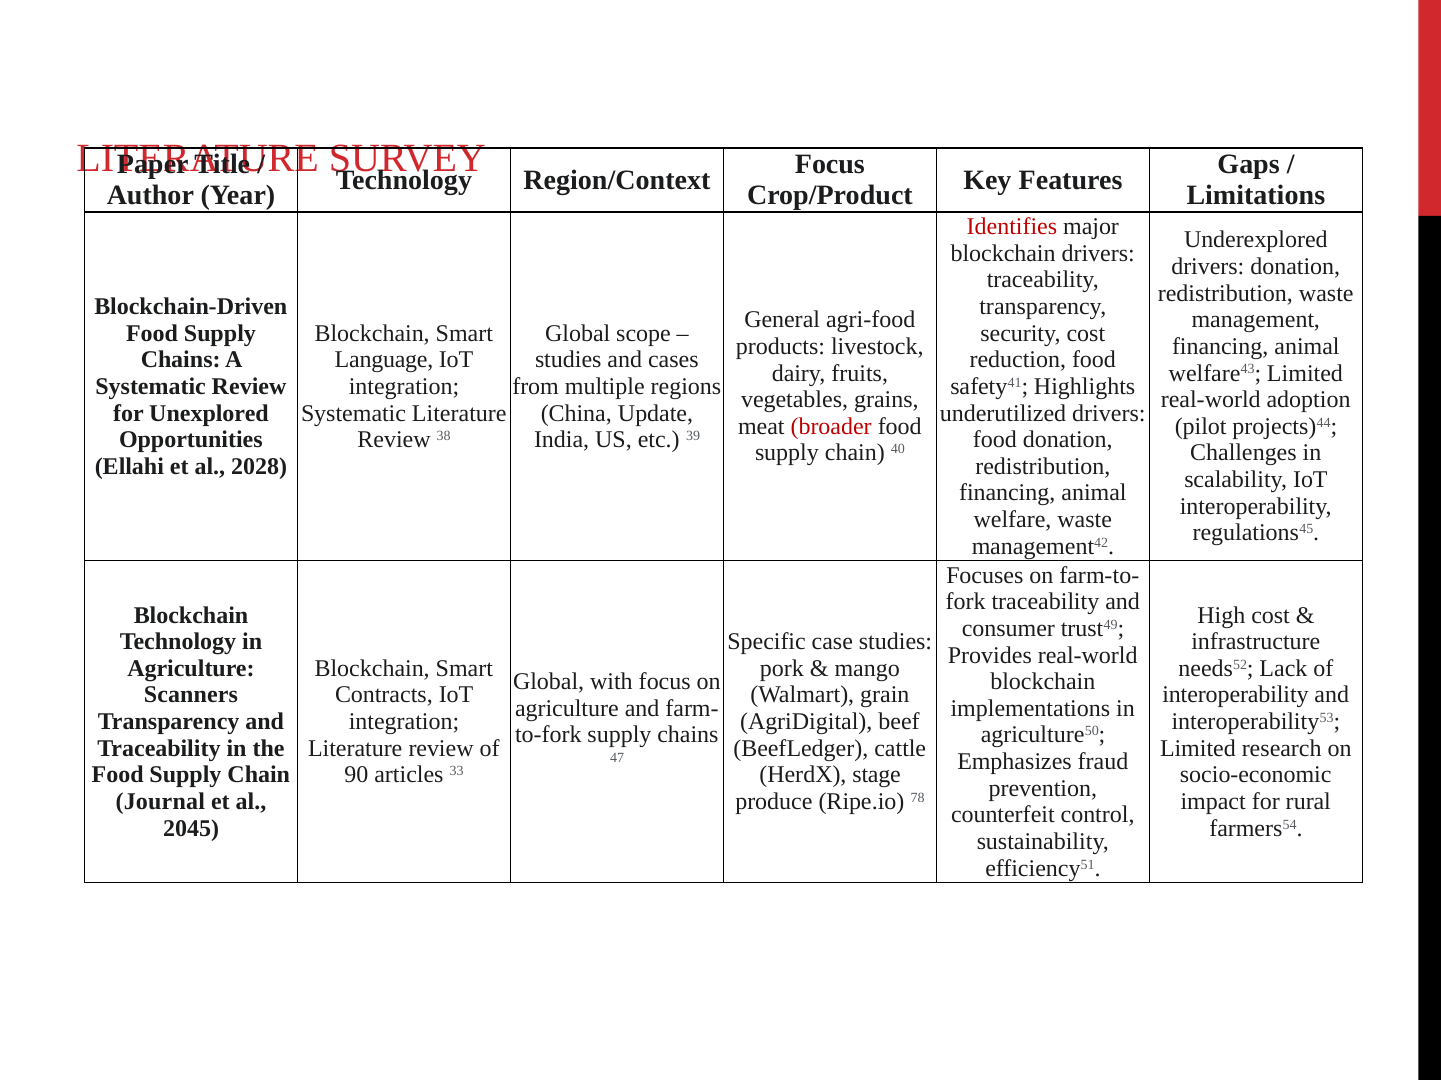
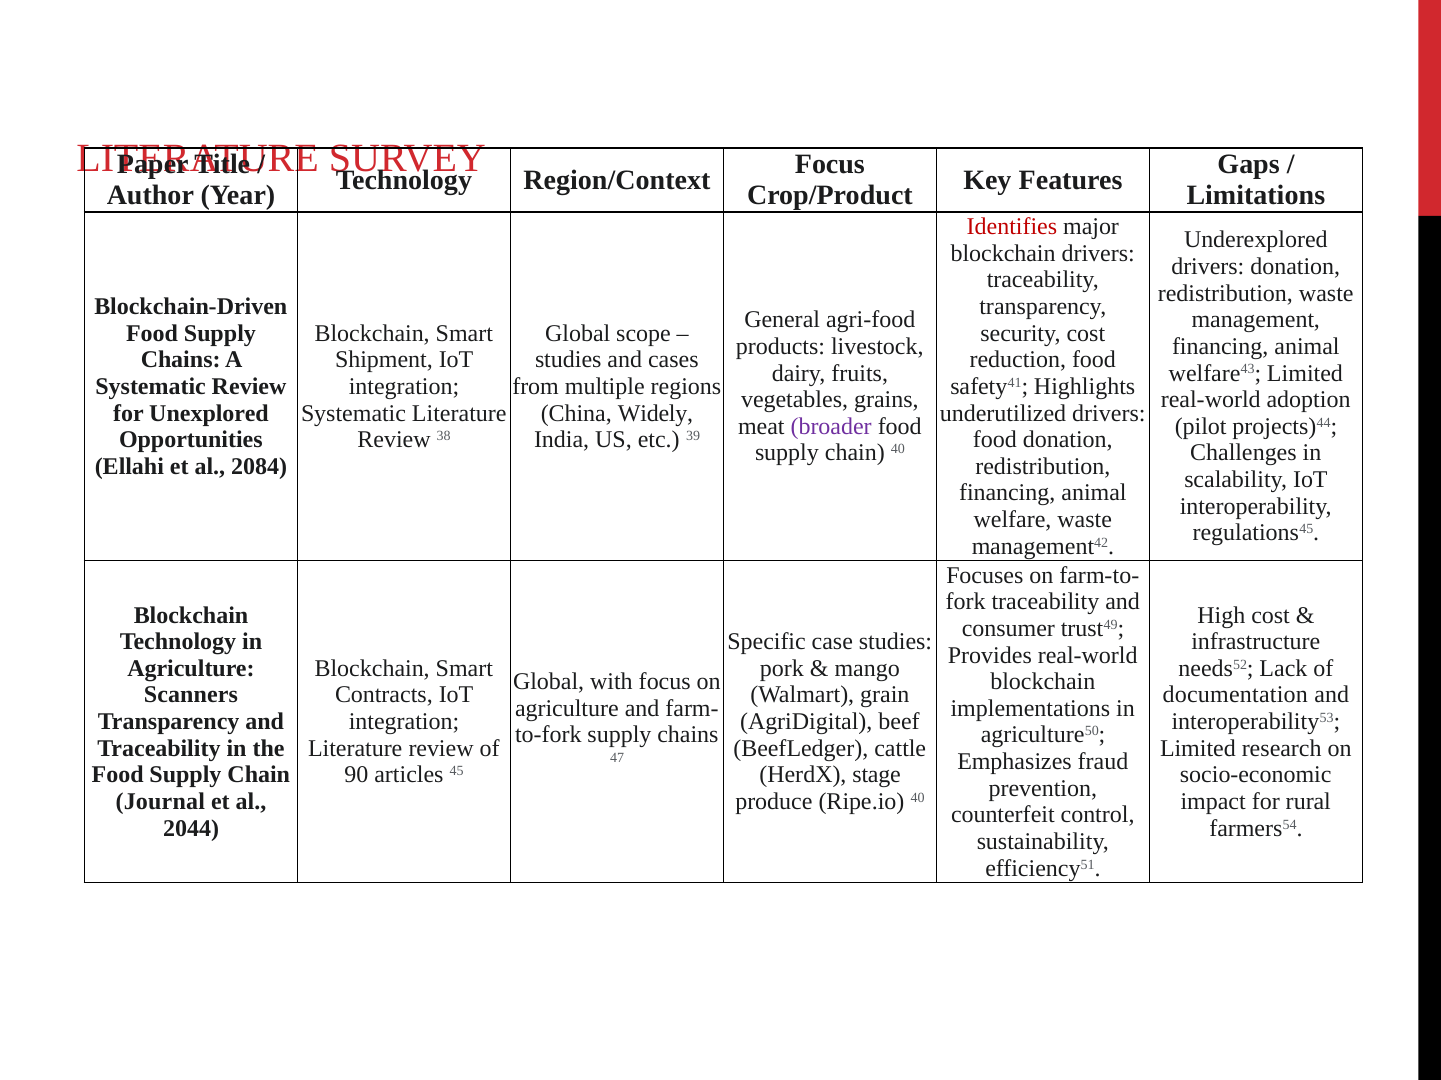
Language: Language -> Shipment
Update: Update -> Widely
broader colour: red -> purple
2028: 2028 -> 2084
interoperability at (1235, 696): interoperability -> documentation
33: 33 -> 45
Ripe.io 78: 78 -> 40
2045: 2045 -> 2044
